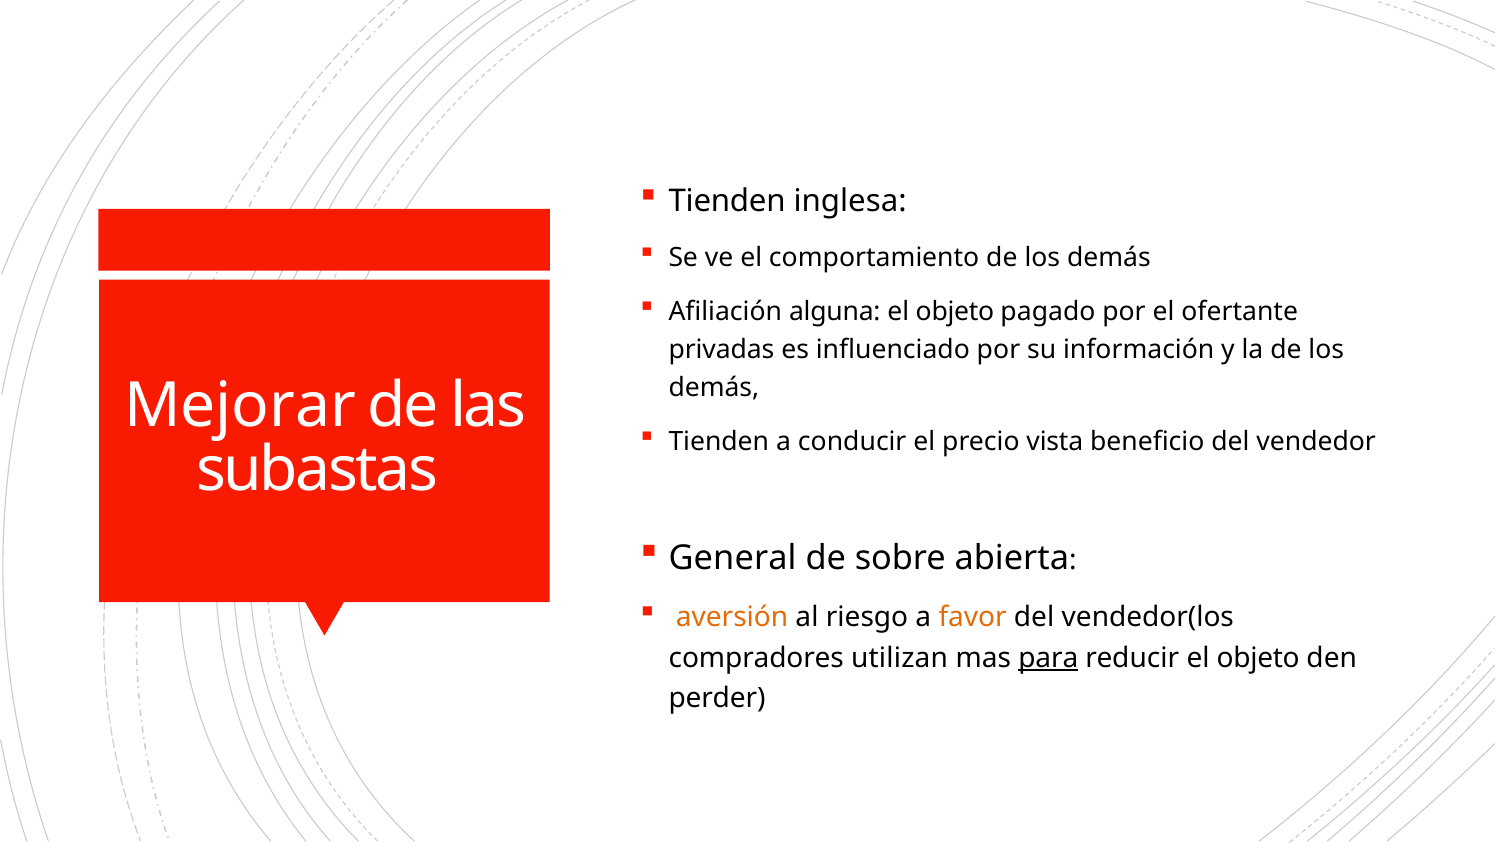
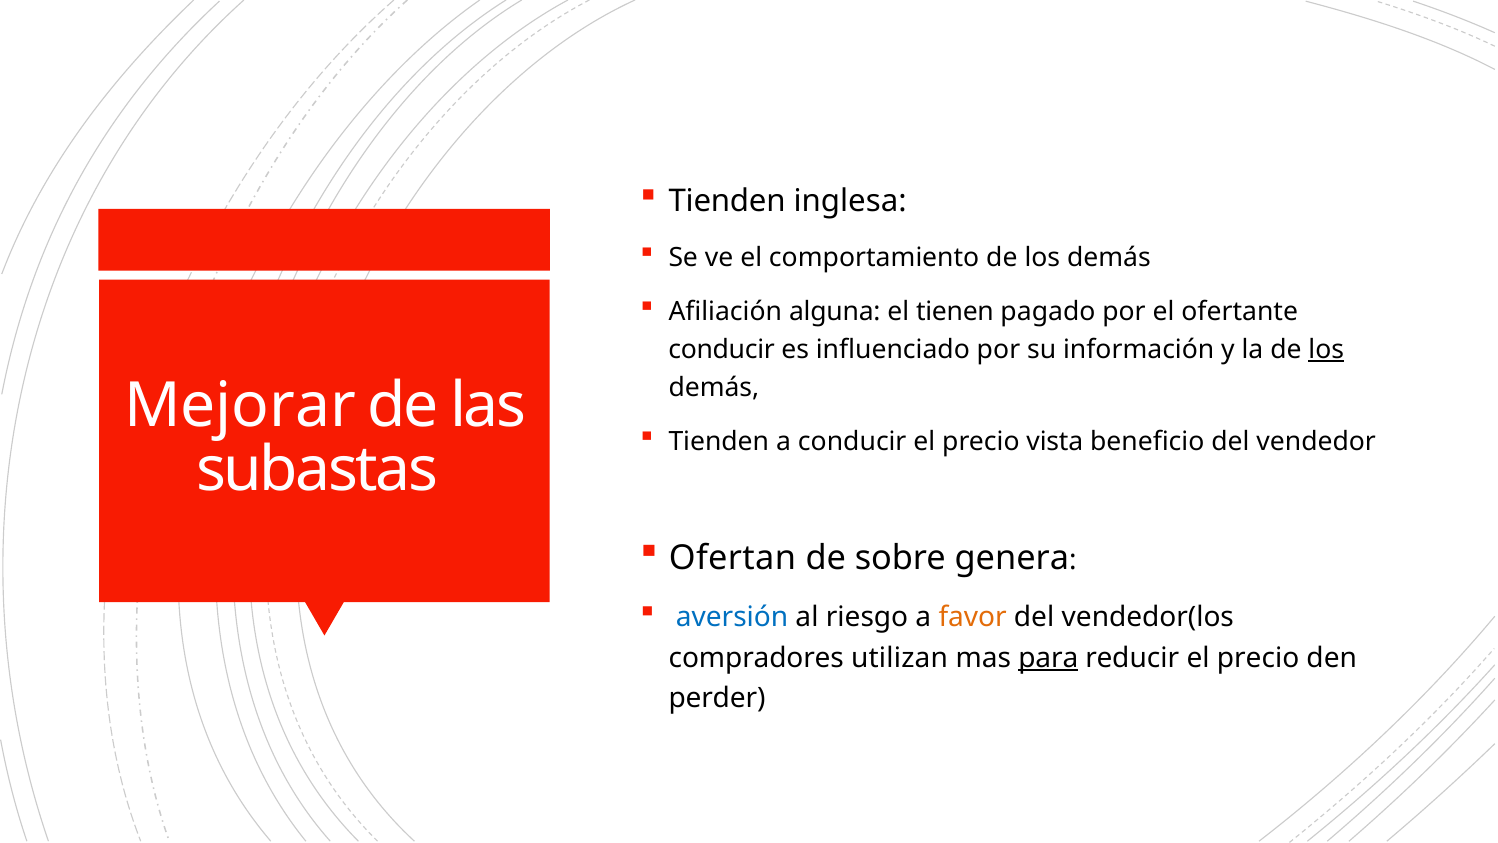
objeto at (955, 311): objeto -> tienen
privadas at (721, 349): privadas -> conducir
los at (1326, 349) underline: none -> present
General: General -> Ofertan
abierta: abierta -> genera
aversión colour: orange -> blue
reducir el objeto: objeto -> precio
